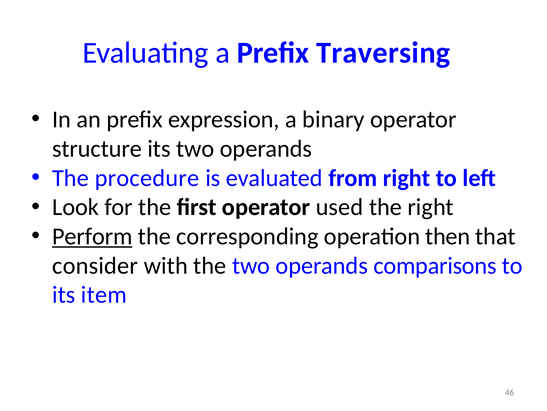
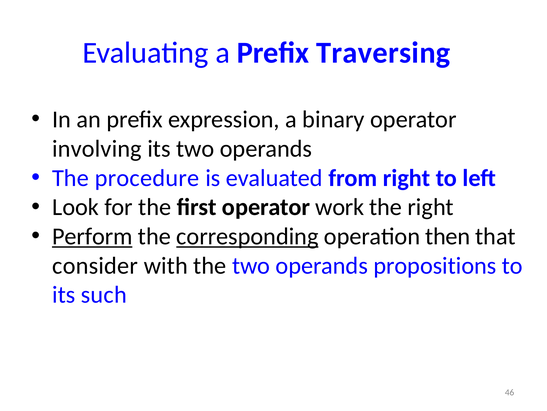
structure: structure -> involving
used: used -> work
corresponding underline: none -> present
comparisons: comparisons -> propositions
item: item -> such
